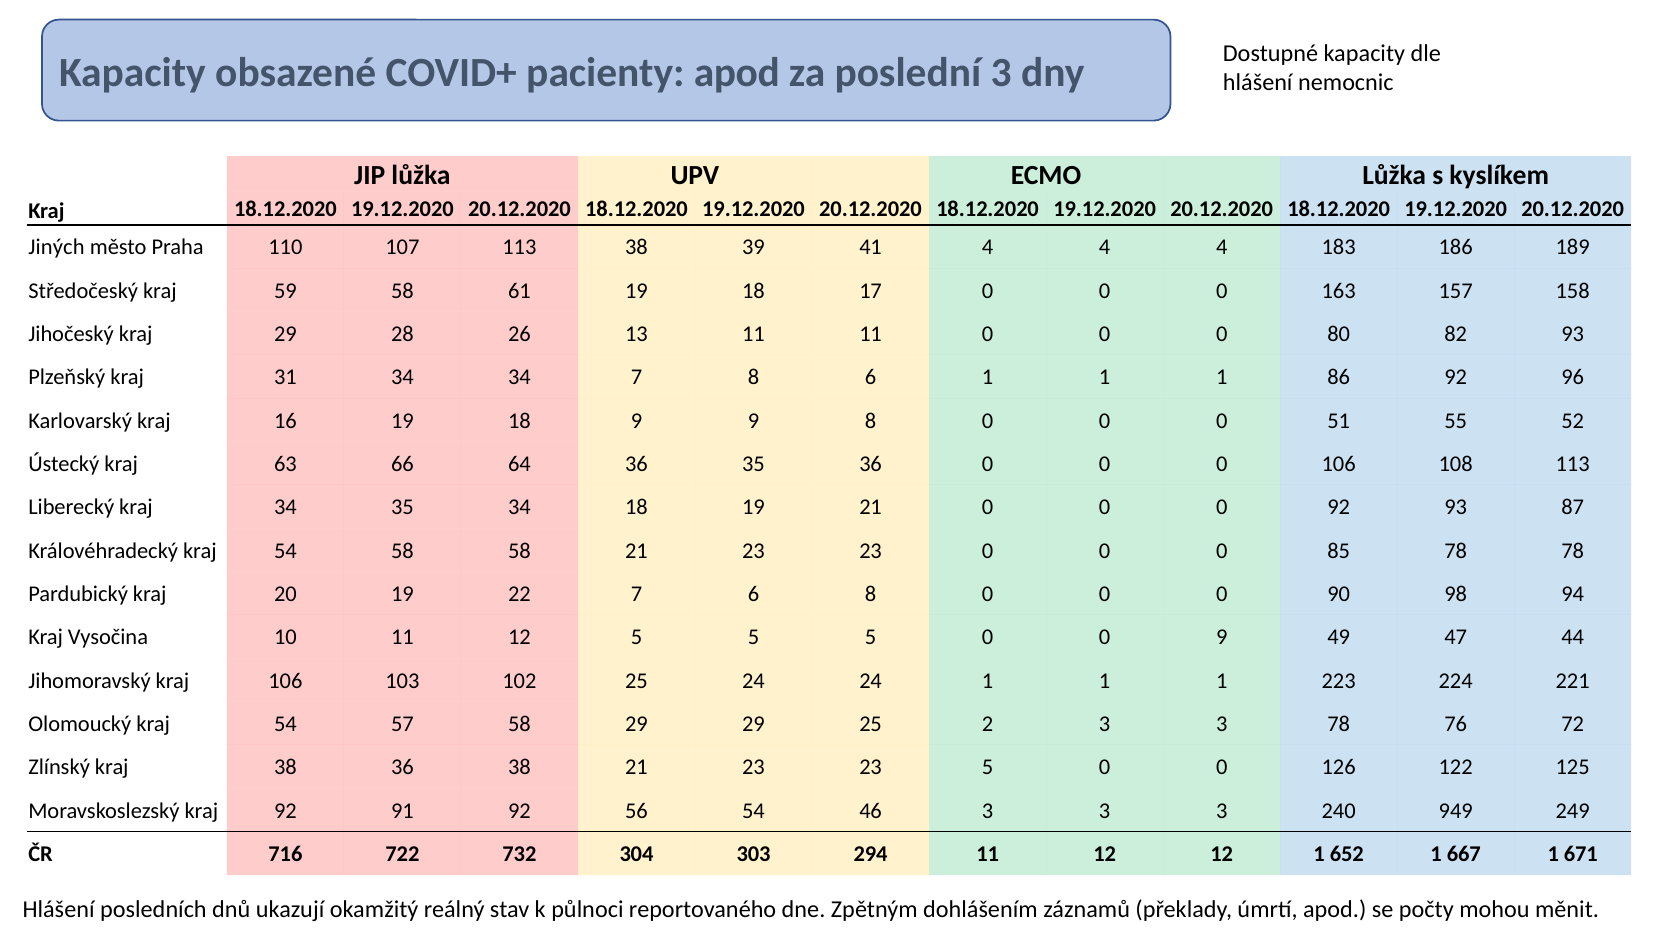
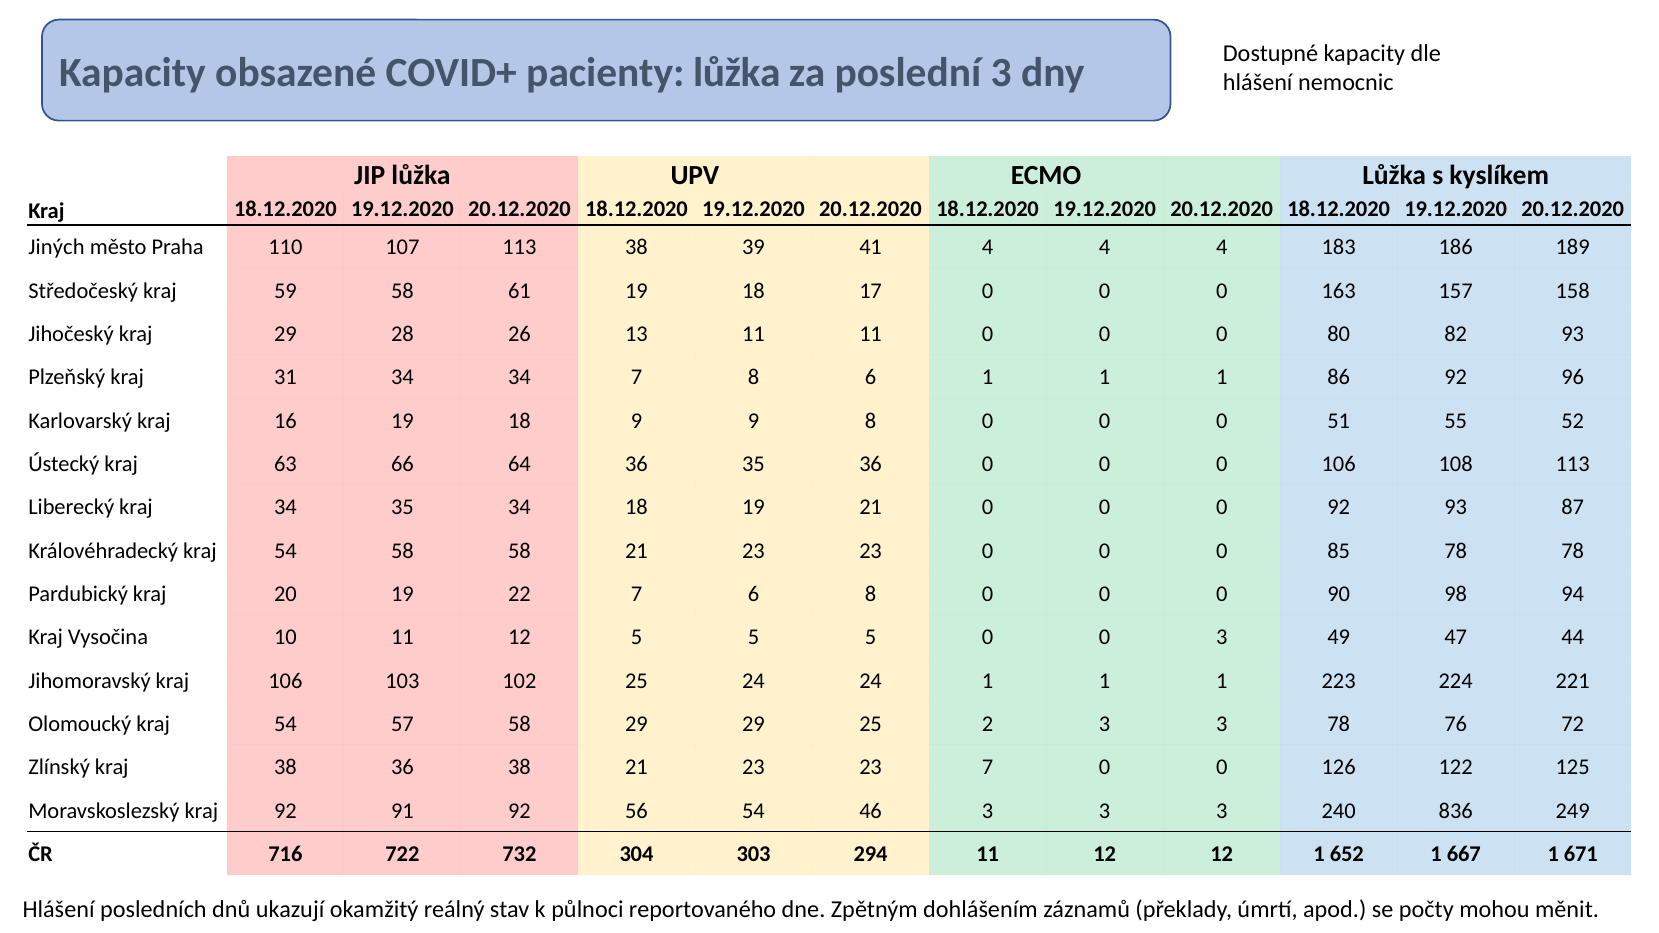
pacienty apod: apod -> lůžka
0 9: 9 -> 3
23 5: 5 -> 7
949: 949 -> 836
